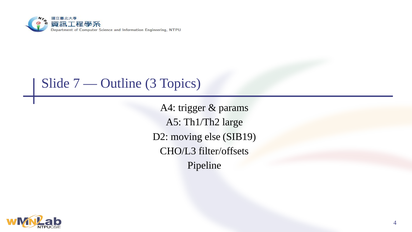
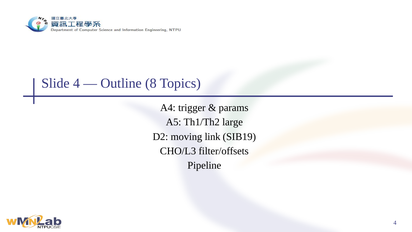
Slide 7: 7 -> 4
3: 3 -> 8
else: else -> link
